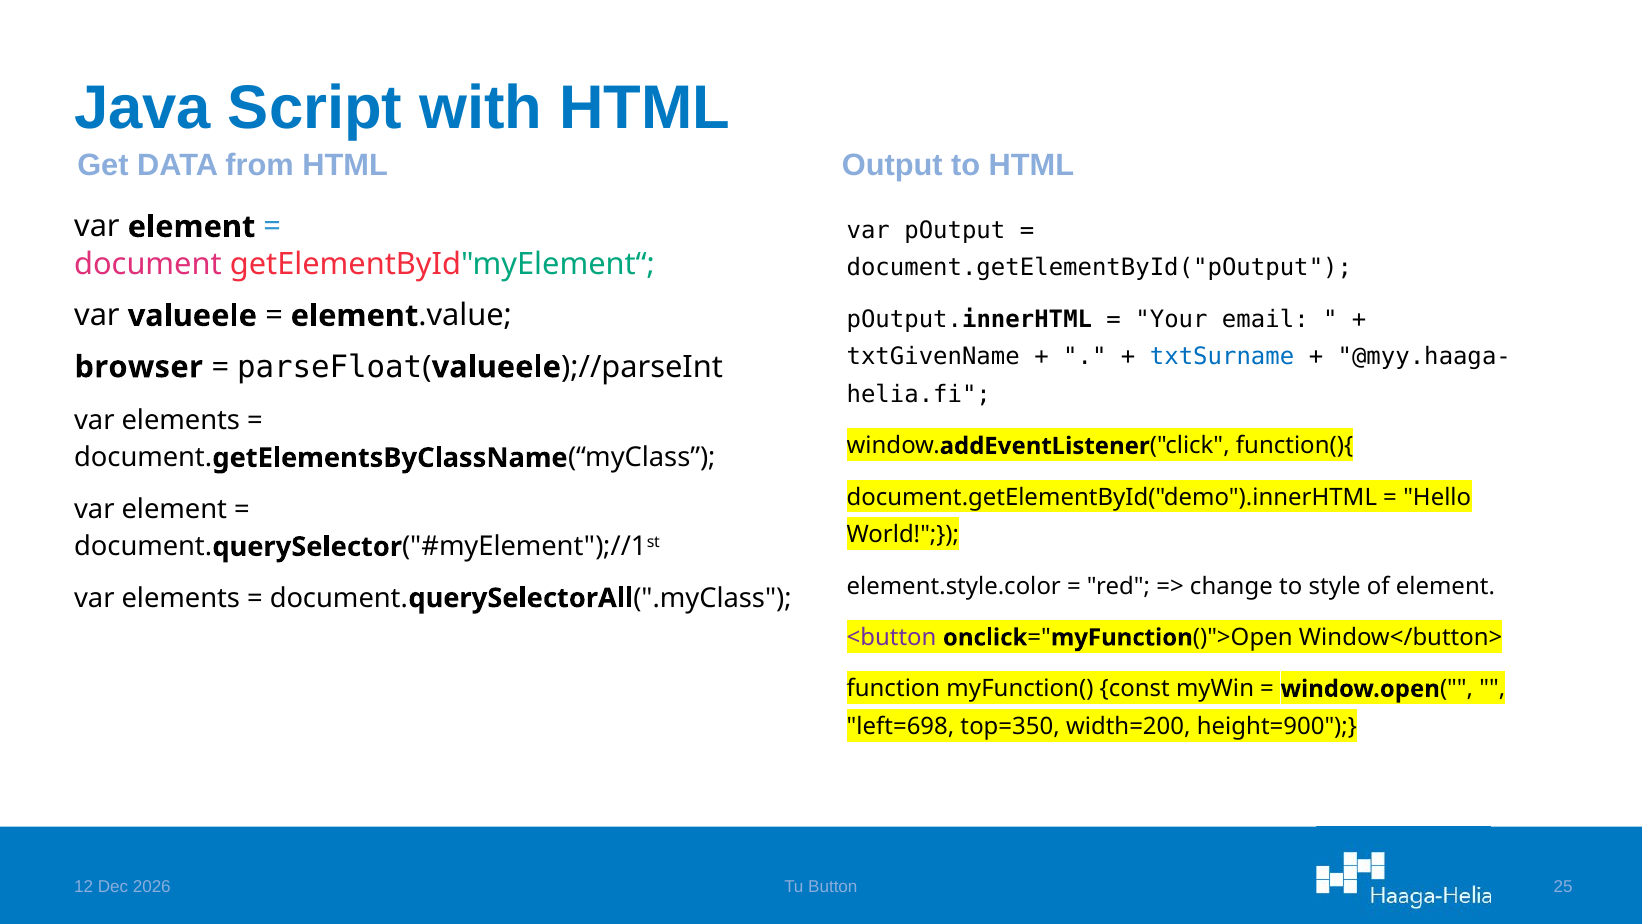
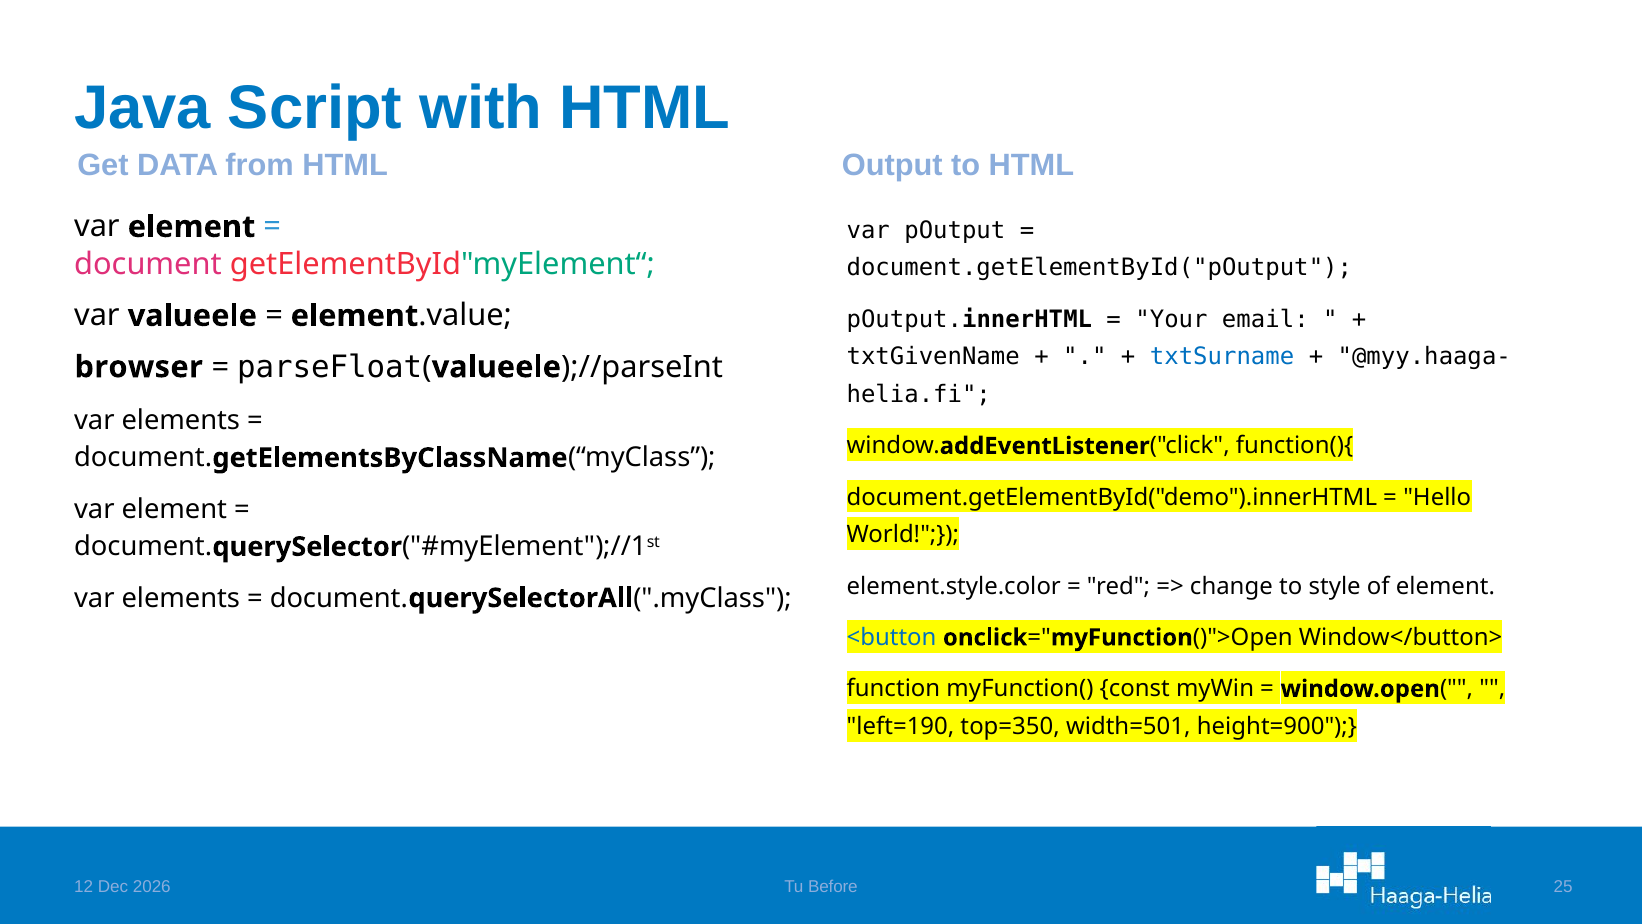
<button colour: purple -> blue
left=698: left=698 -> left=190
width=200: width=200 -> width=501
Button: Button -> Before
